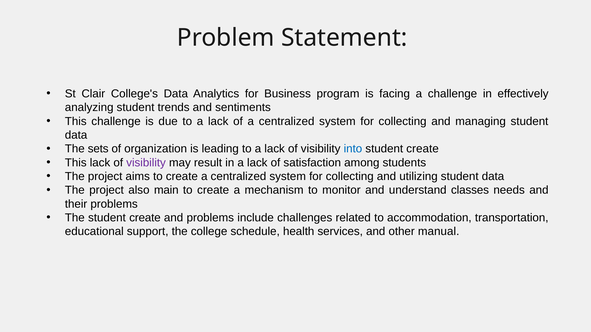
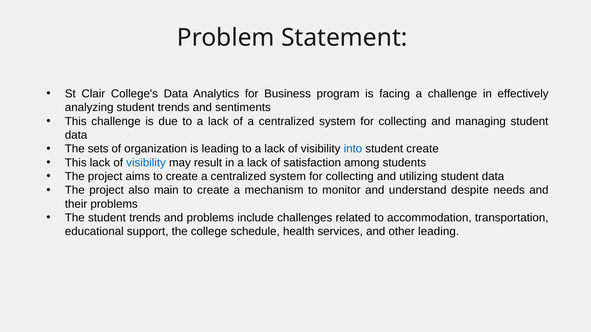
visibility at (146, 163) colour: purple -> blue
classes: classes -> despite
The student create: create -> trends
other manual: manual -> leading
